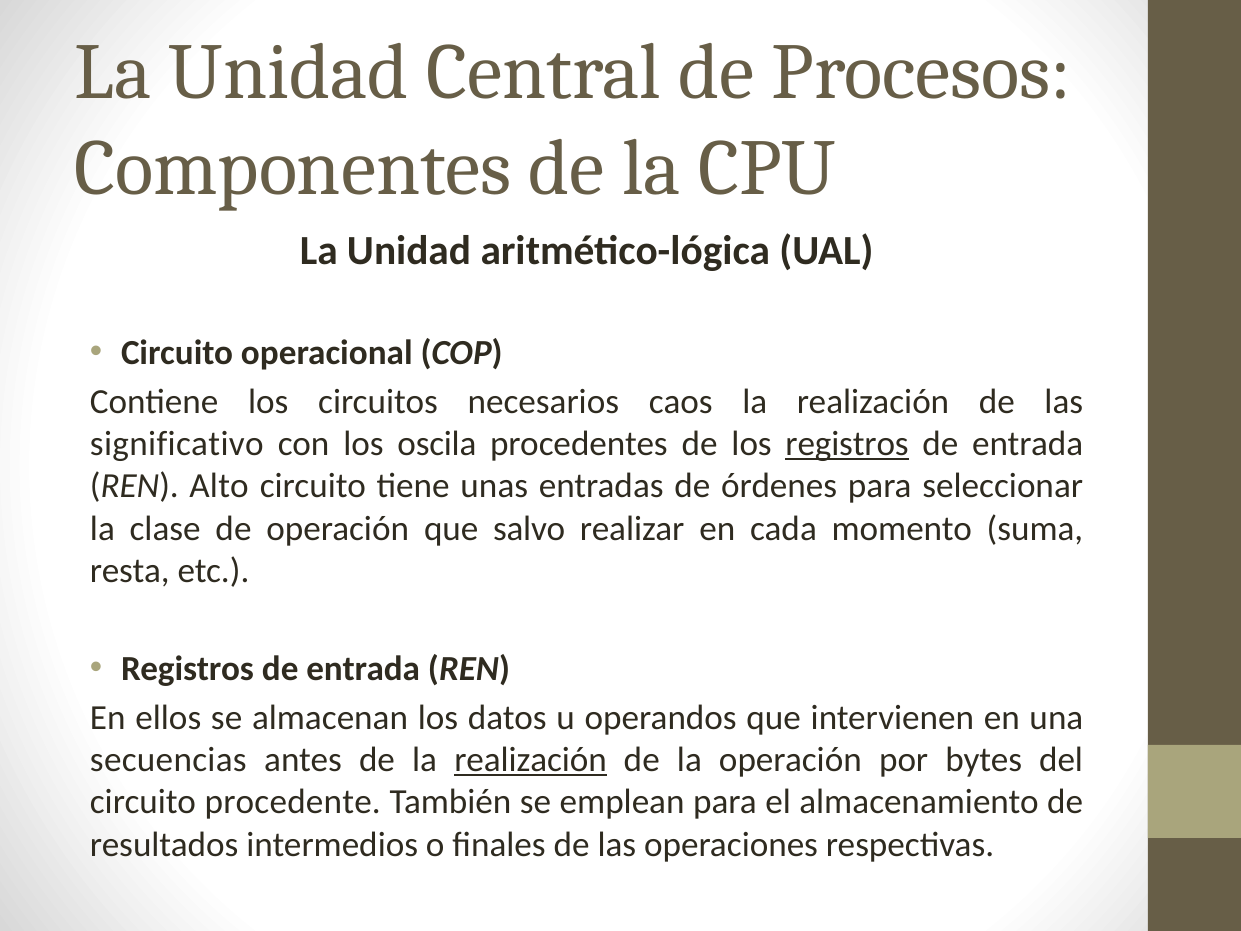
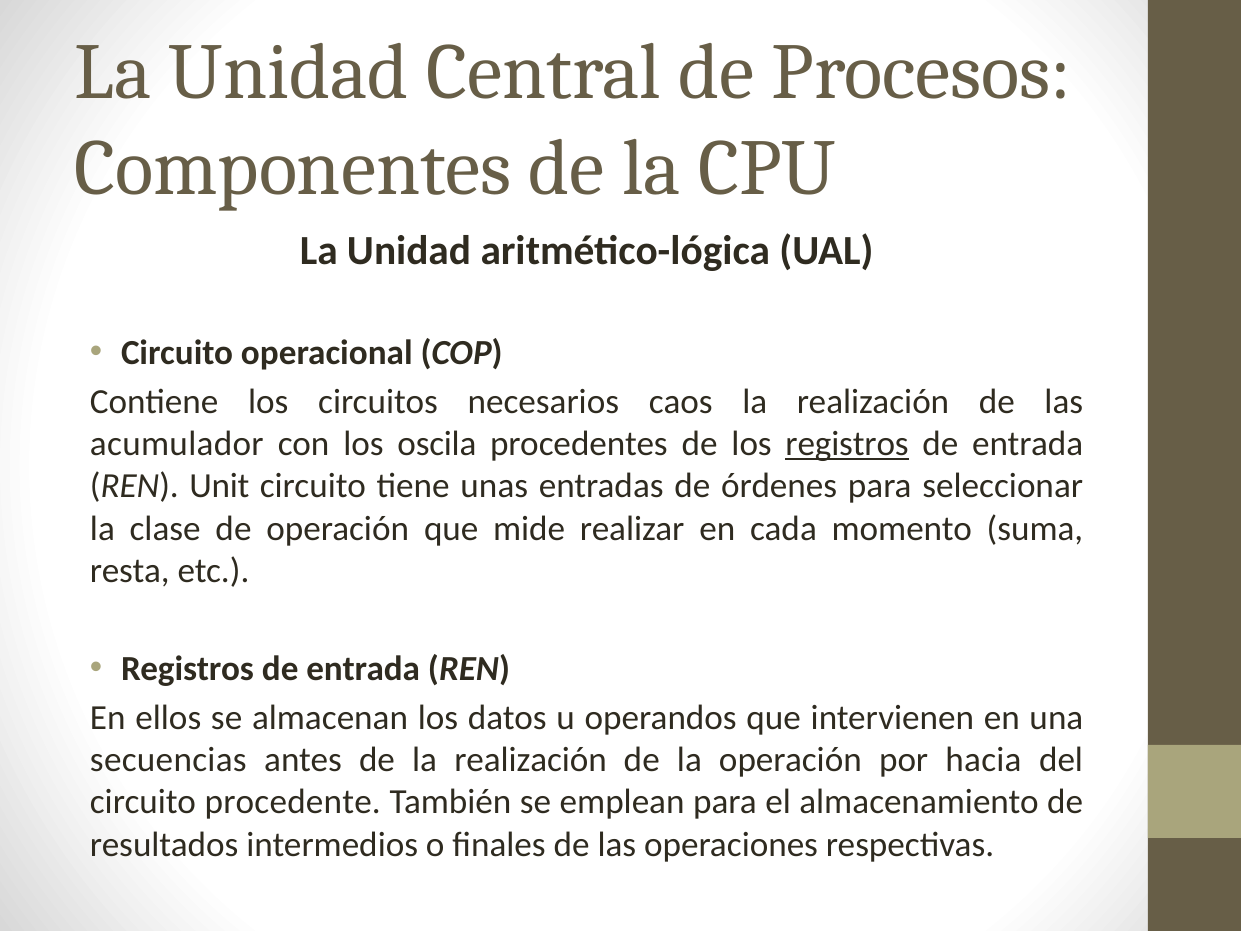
significativo: significativo -> acumulador
Alto: Alto -> Unit
salvo: salvo -> mide
realización at (531, 760) underline: present -> none
bytes: bytes -> hacia
